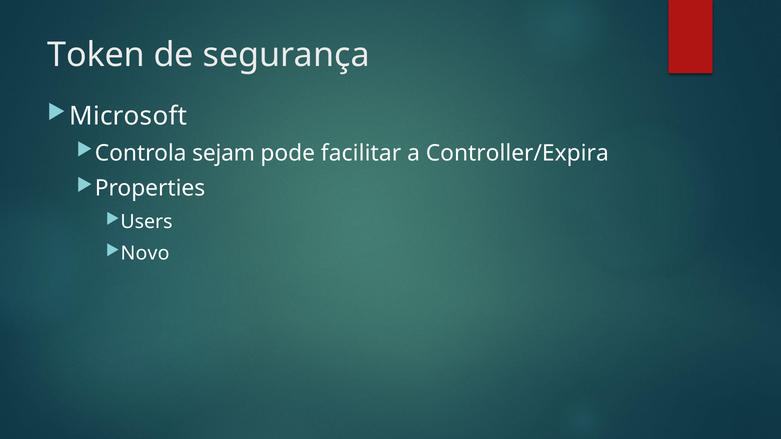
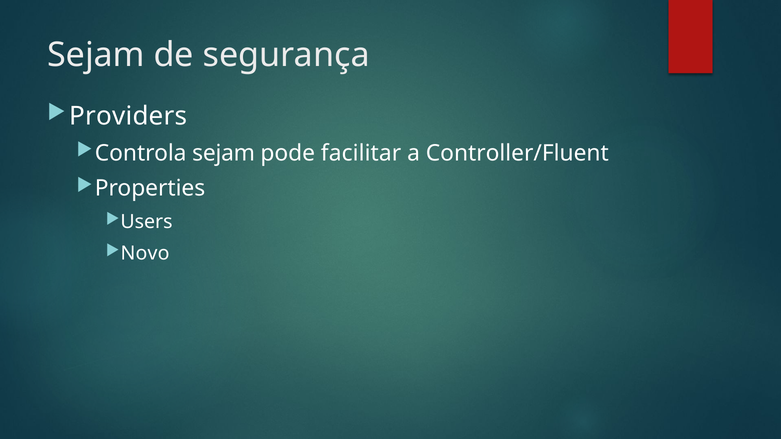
Token at (96, 55): Token -> Sejam
Microsoft: Microsoft -> Providers
Controller/Expira: Controller/Expira -> Controller/Fluent
